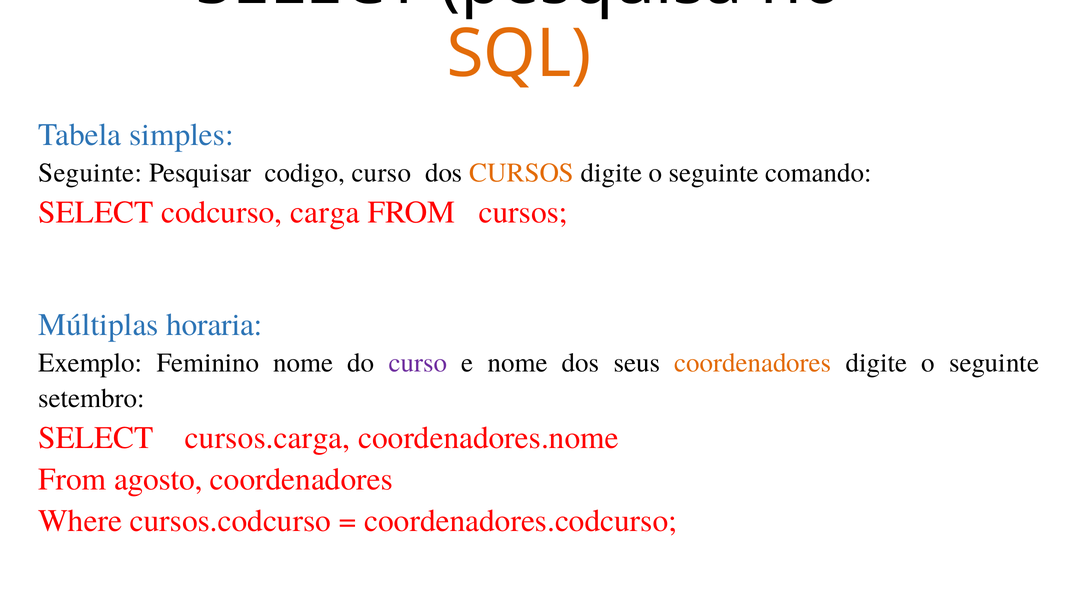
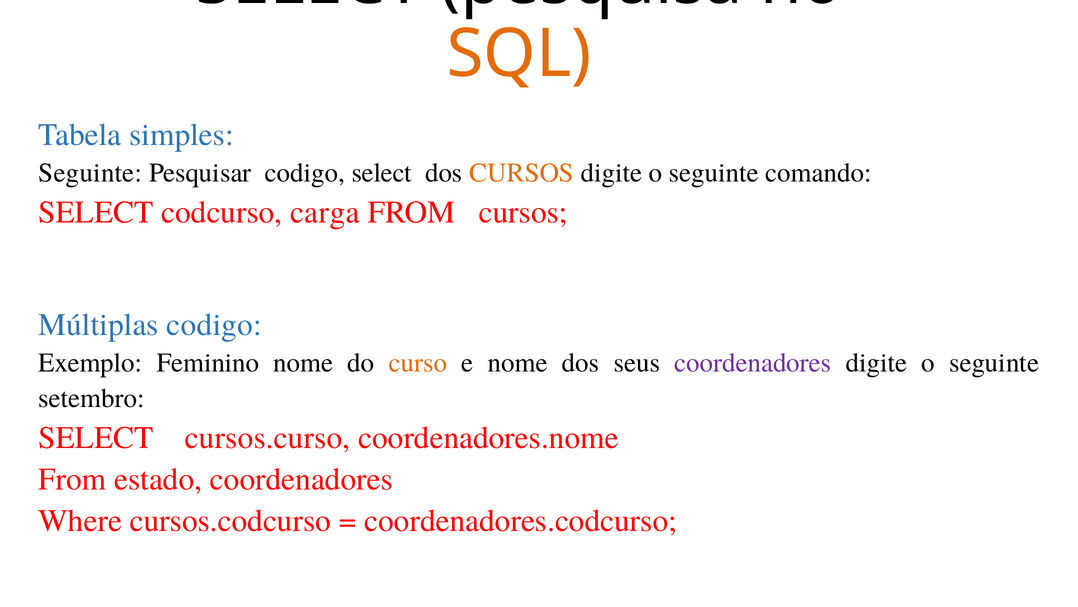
codigo curso: curso -> select
Múltiplas horaria: horaria -> codigo
curso at (418, 363) colour: purple -> orange
coordenadores at (753, 363) colour: orange -> purple
cursos.carga: cursos.carga -> cursos.curso
agosto: agosto -> estado
